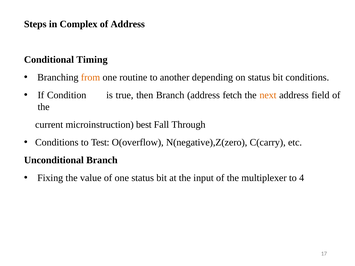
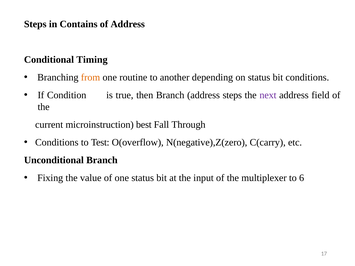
Complex: Complex -> Contains
address fetch: fetch -> steps
next colour: orange -> purple
4: 4 -> 6
